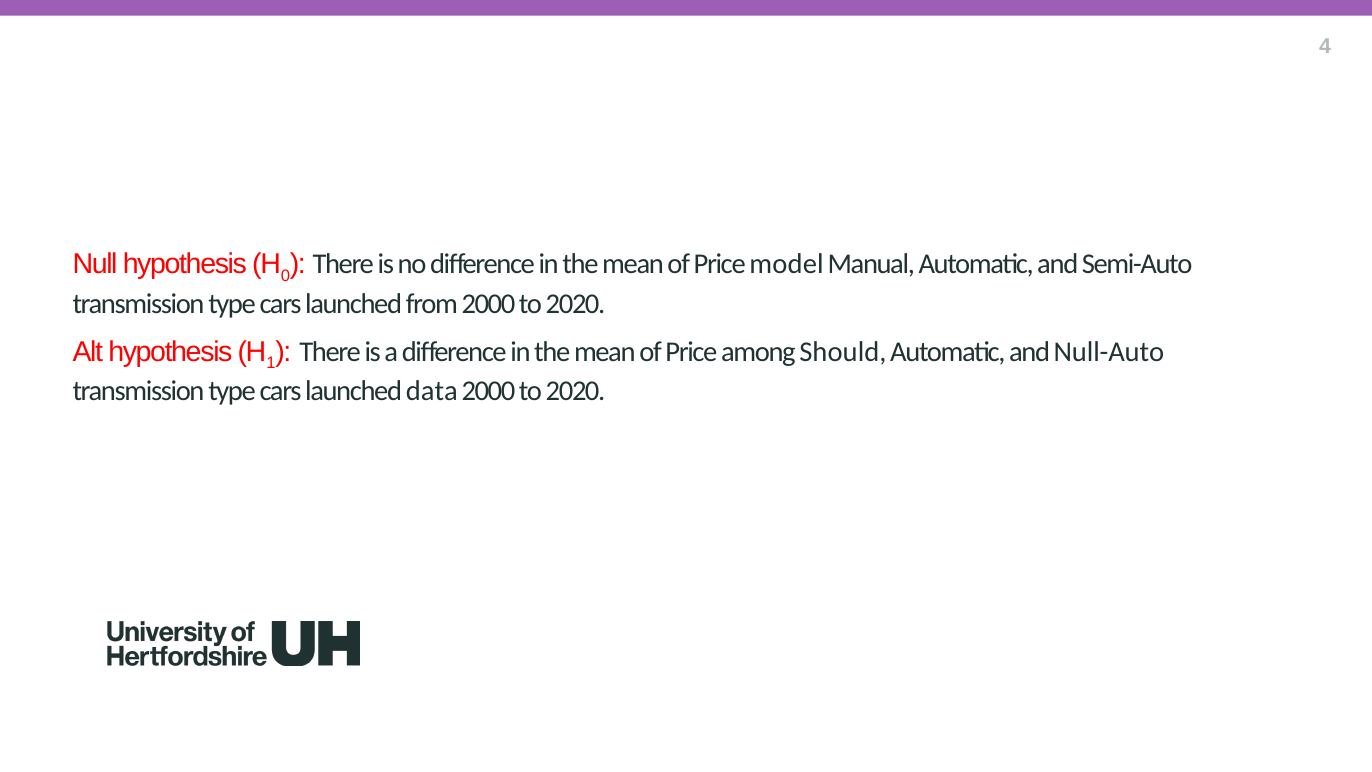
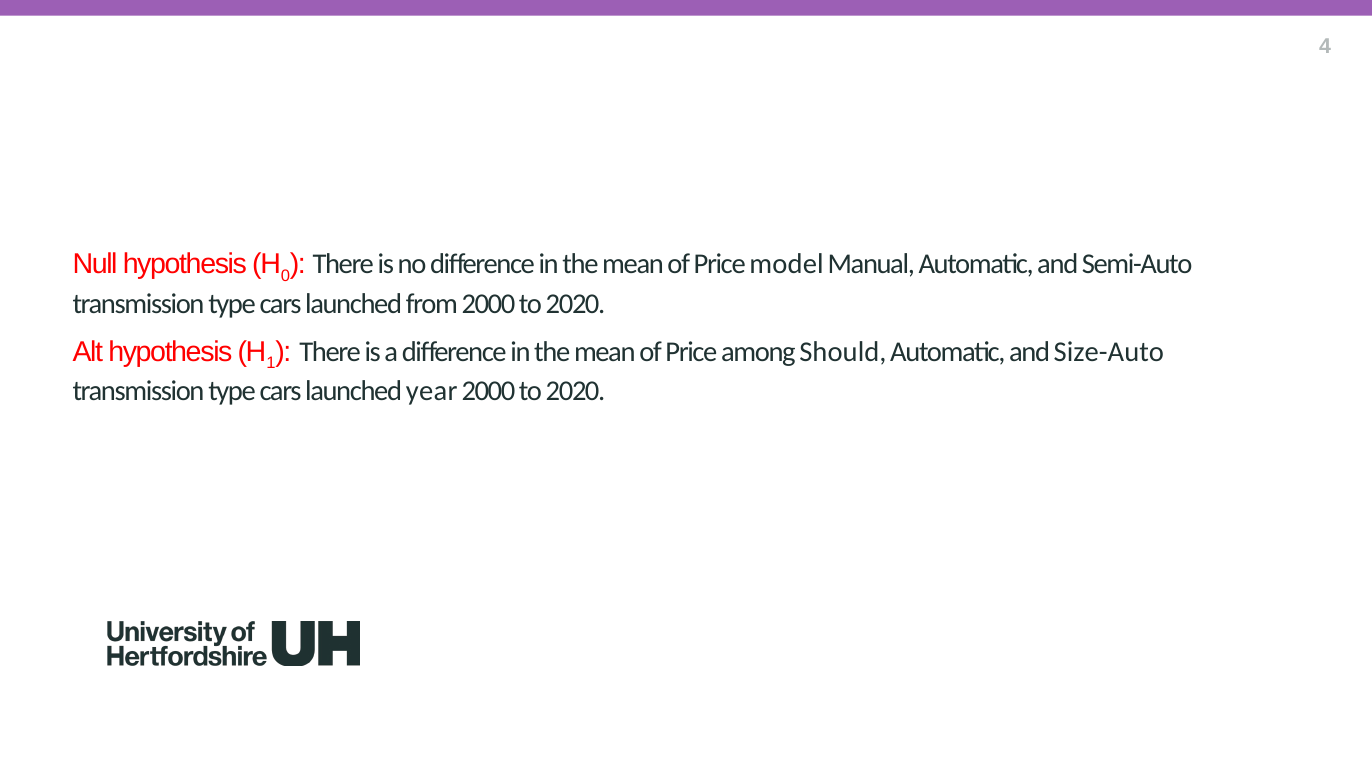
Null-Auto: Null-Auto -> Size-Auto
data: data -> year
